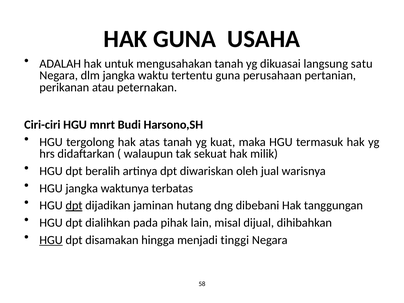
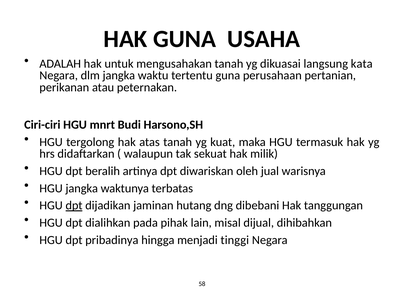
satu: satu -> kata
HGU at (51, 240) underline: present -> none
disamakan: disamakan -> pribadinya
